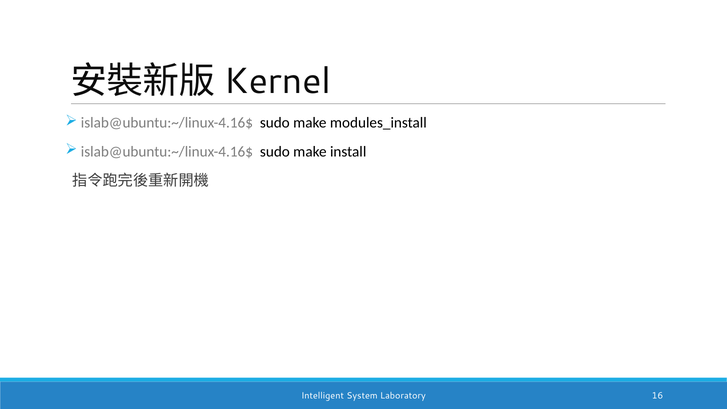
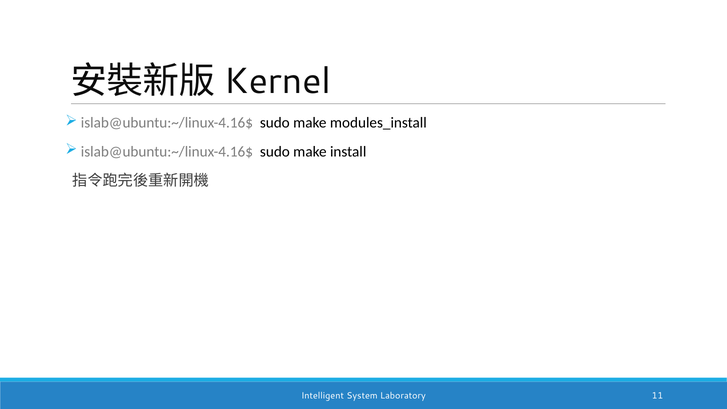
16: 16 -> 11
